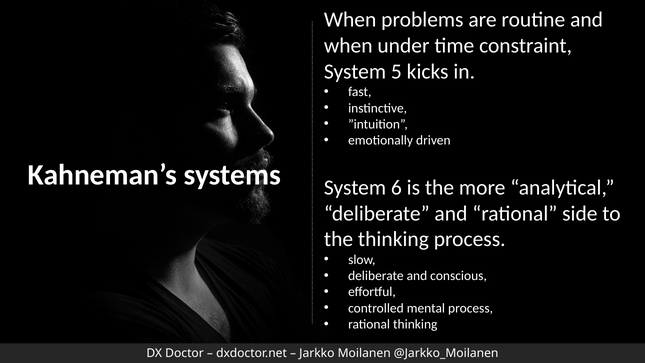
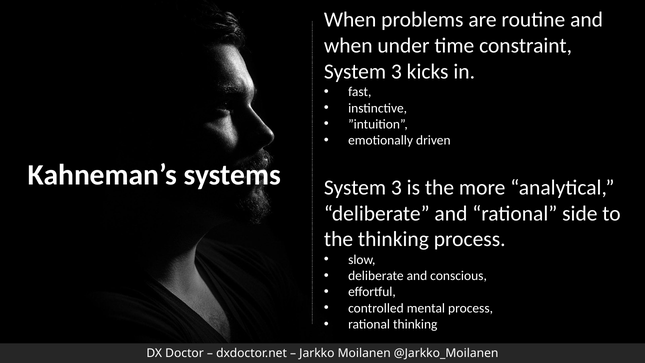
5 at (396, 71): 5 -> 3
6 at (396, 188): 6 -> 3
